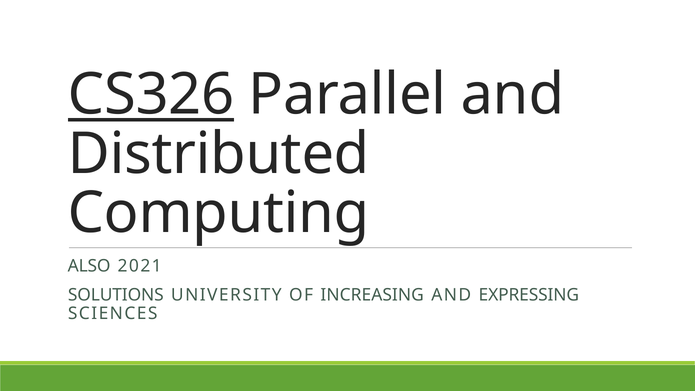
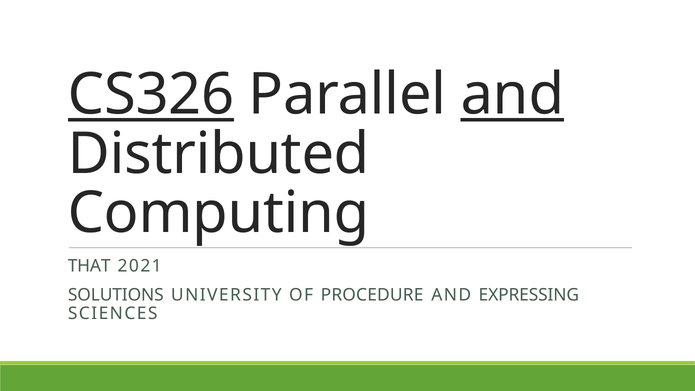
and at (512, 95) underline: none -> present
ALSO: ALSO -> THAT
INCREASING: INCREASING -> PROCEDURE
